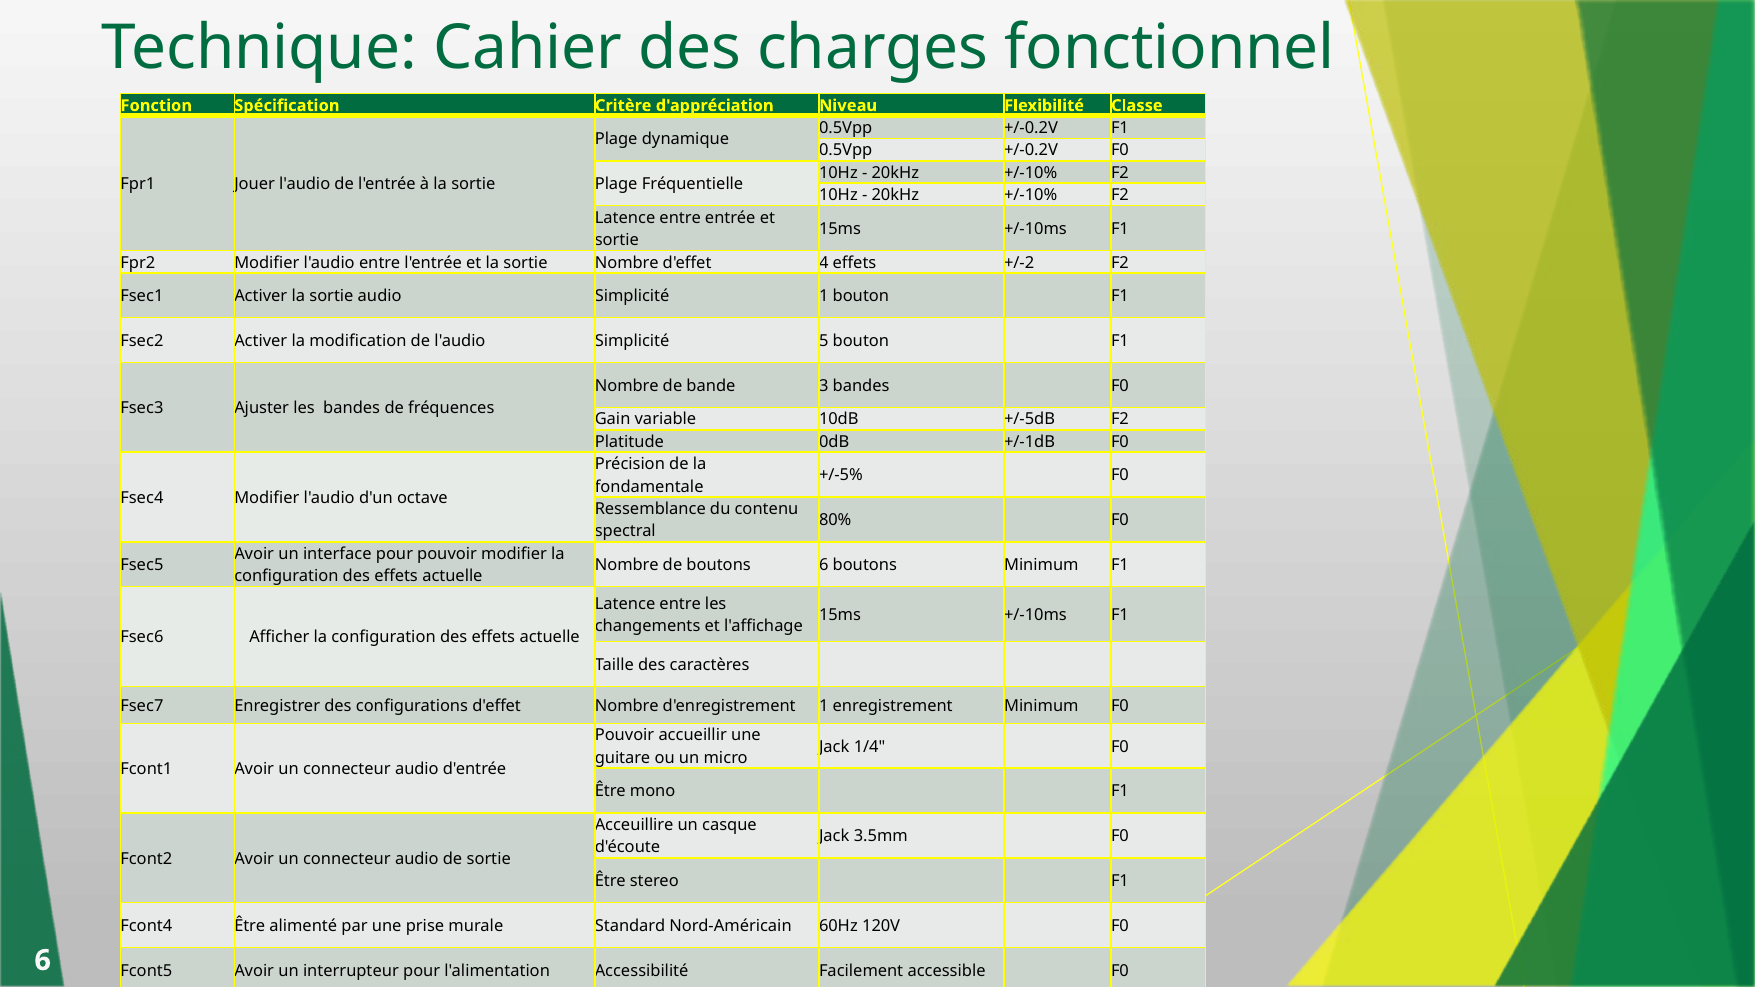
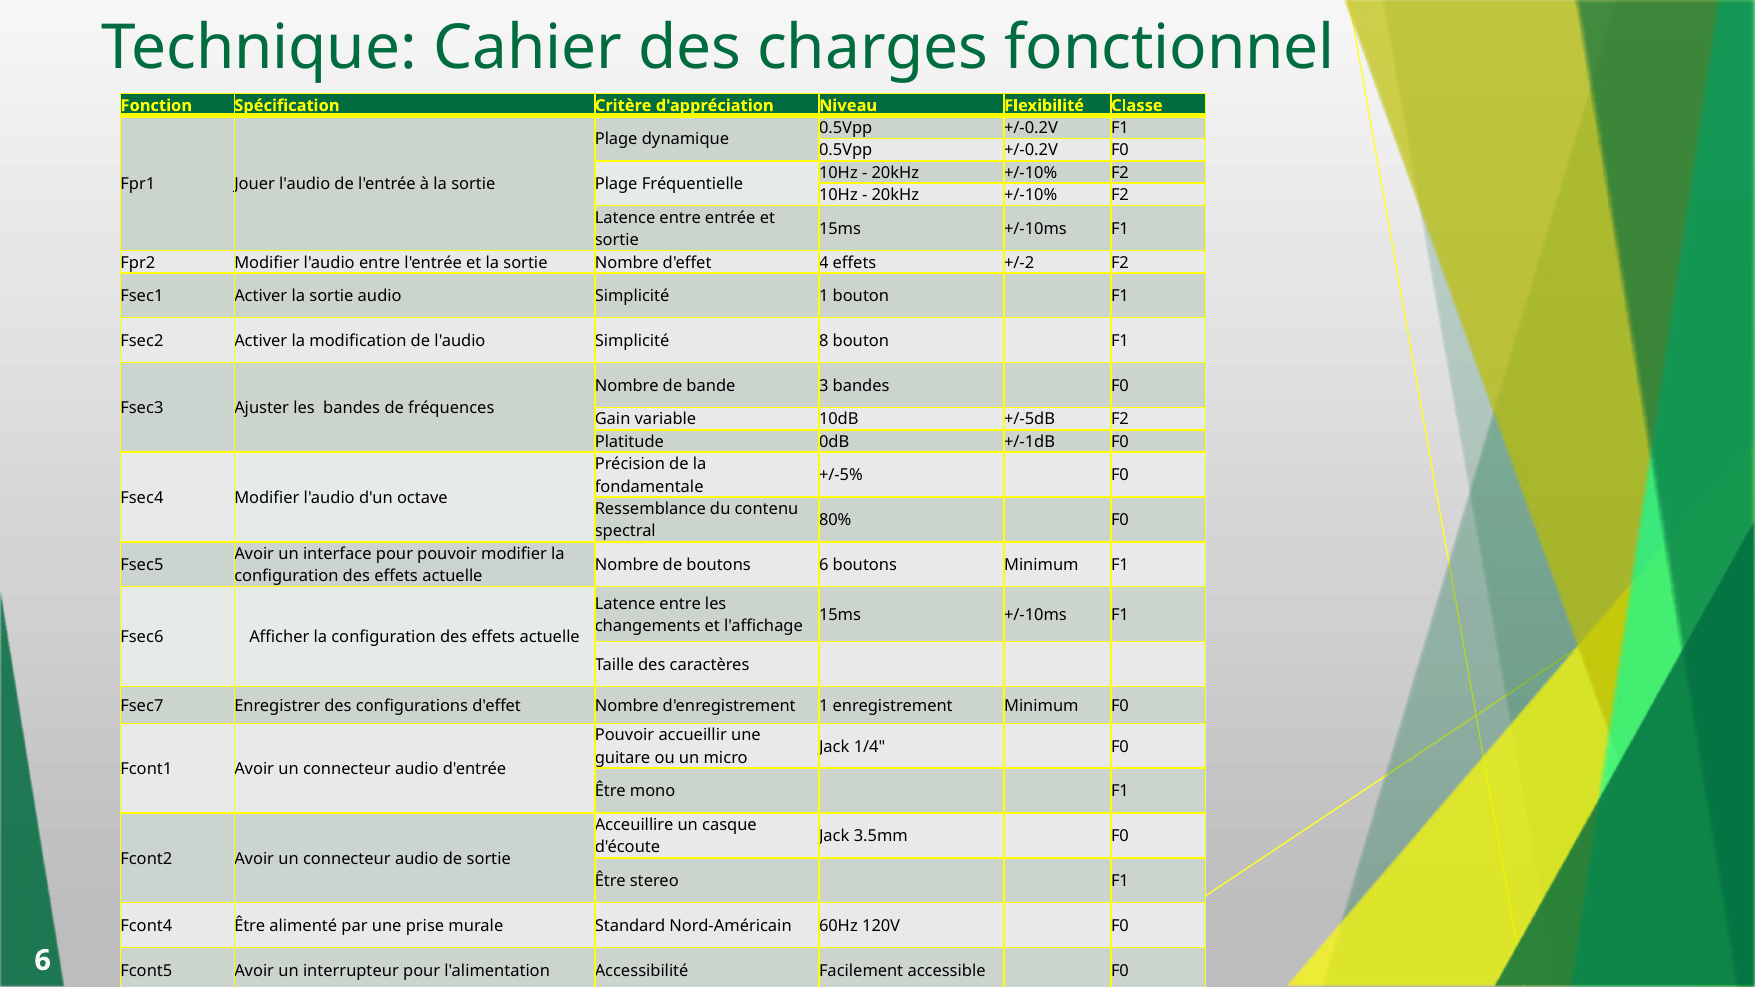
5: 5 -> 8
